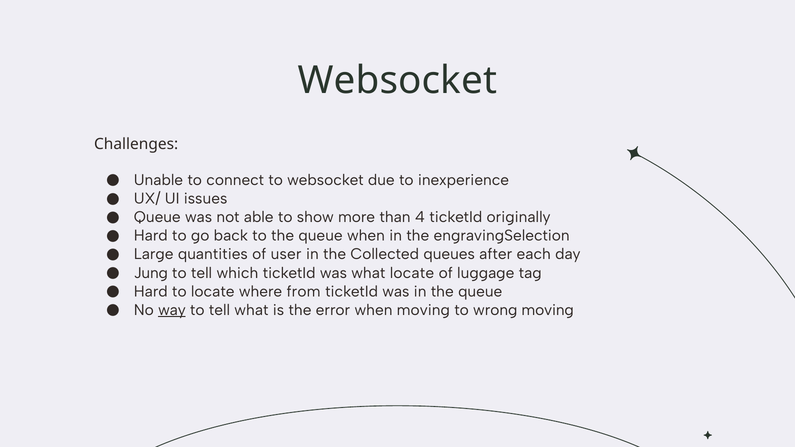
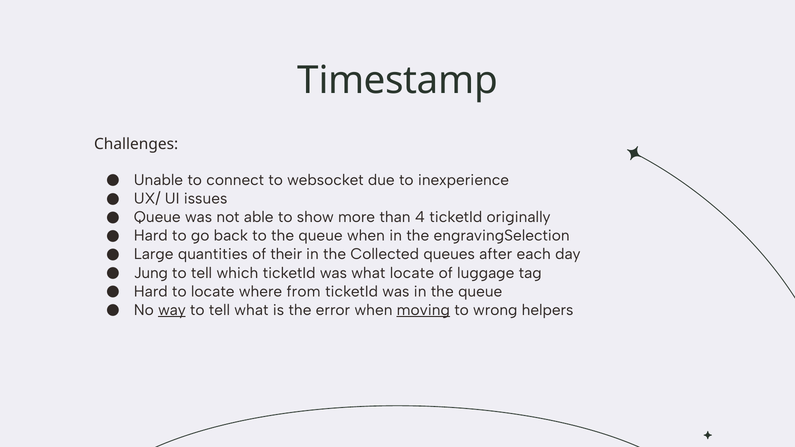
Websocket at (397, 80): Websocket -> Timestamp
user: user -> their
moving at (423, 310) underline: none -> present
wrong moving: moving -> helpers
